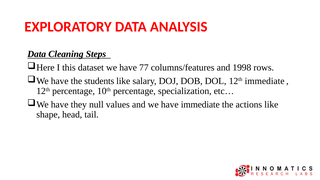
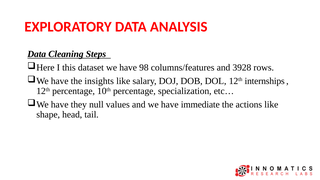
77: 77 -> 98
1998: 1998 -> 3928
students: students -> insights
12th immediate: immediate -> internships
